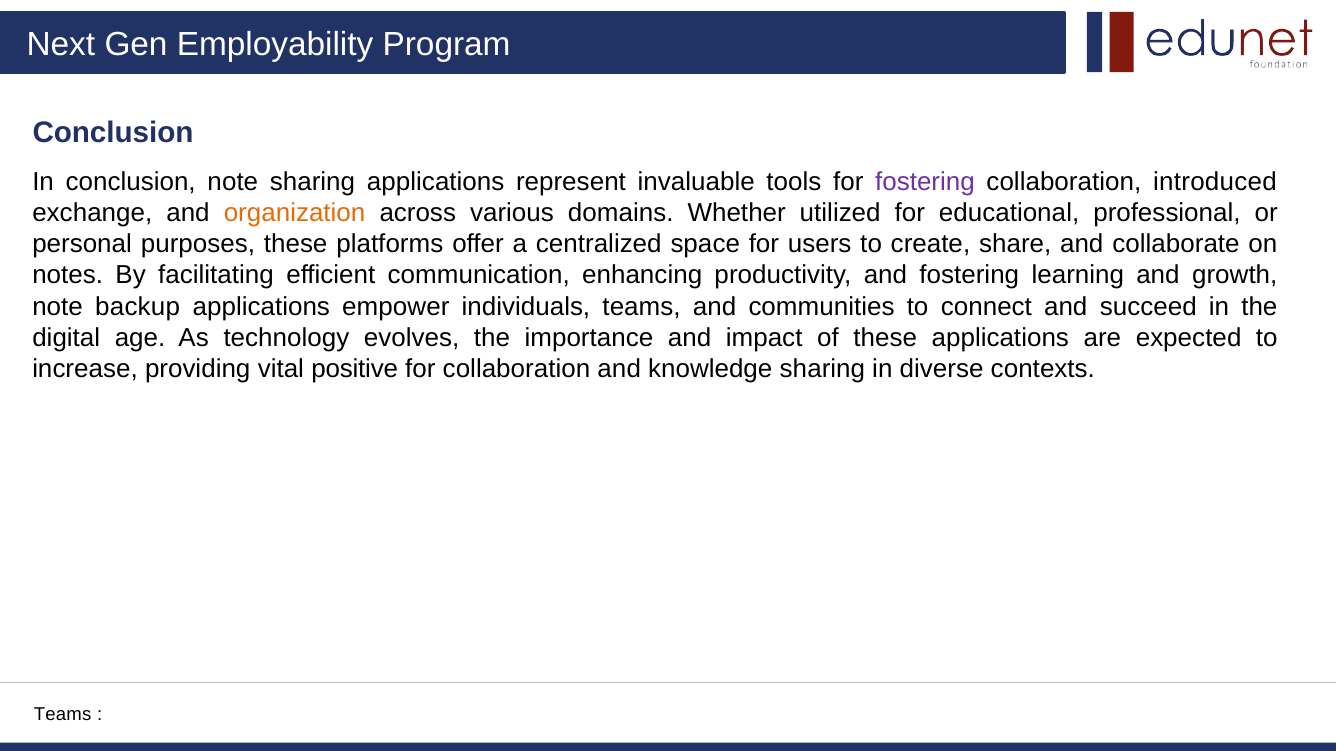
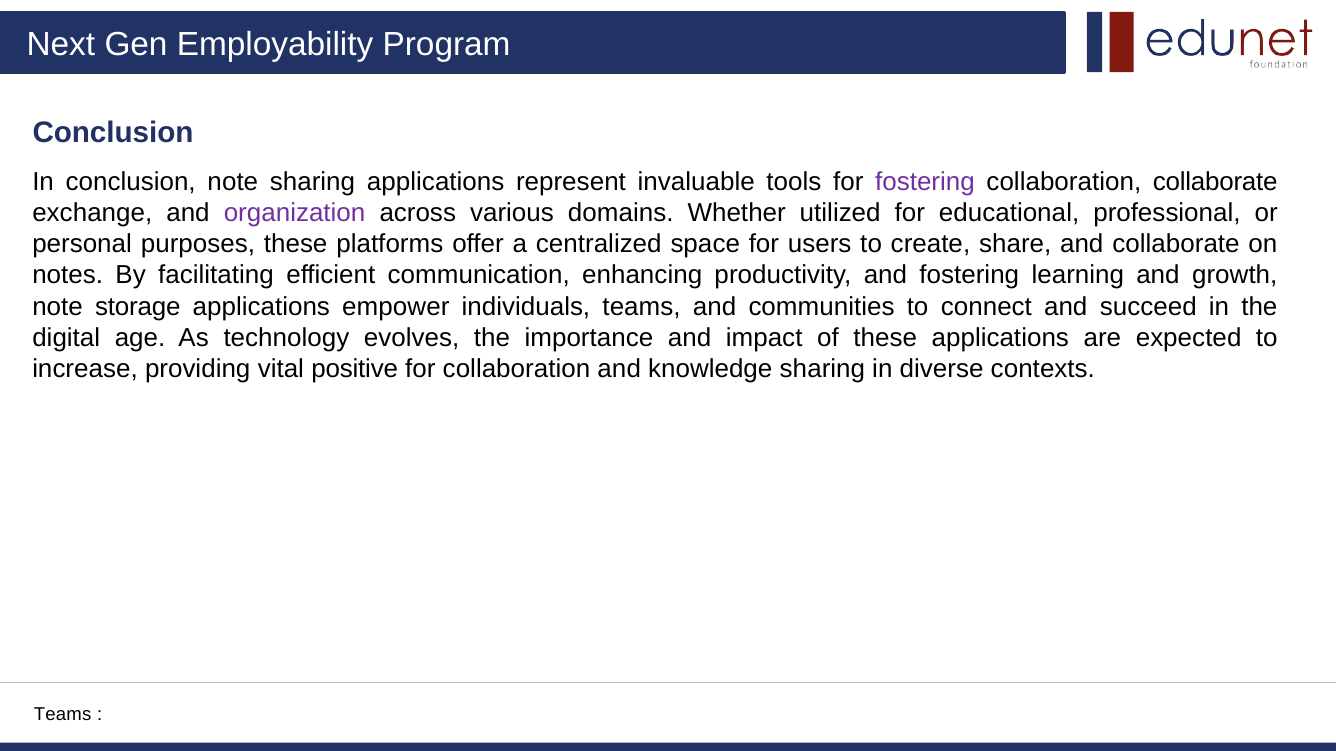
collaboration introduced: introduced -> collaborate
organization colour: orange -> purple
backup: backup -> storage
